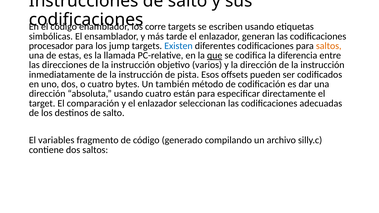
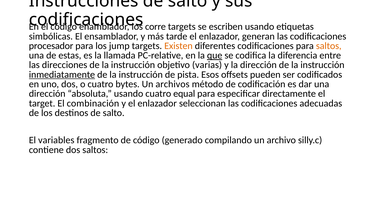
Existen colour: blue -> orange
varios: varios -> varias
inmediatamente underline: none -> present
también: también -> archivos
están: están -> equal
comparación: comparación -> combinación
